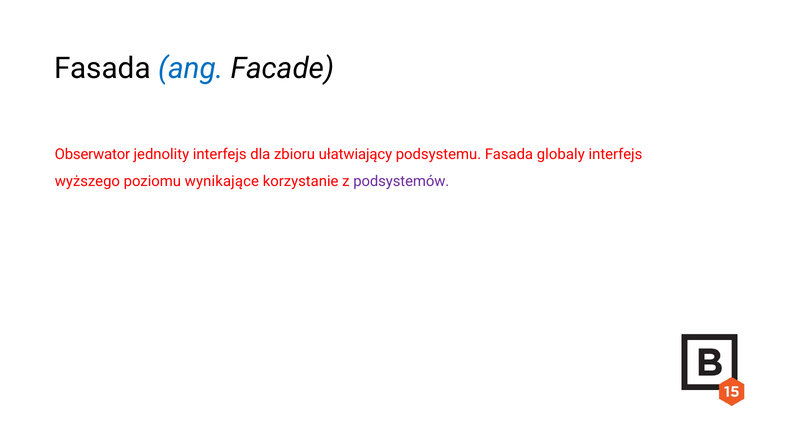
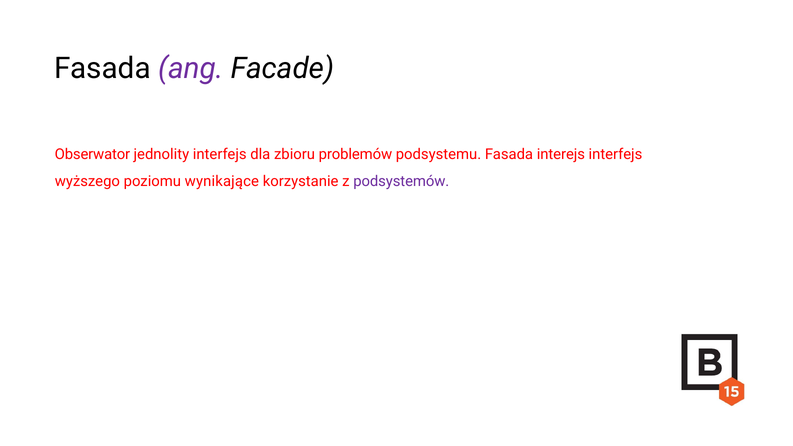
ang colour: blue -> purple
ułatwiający: ułatwiający -> problemów
globaly: globaly -> interejs
